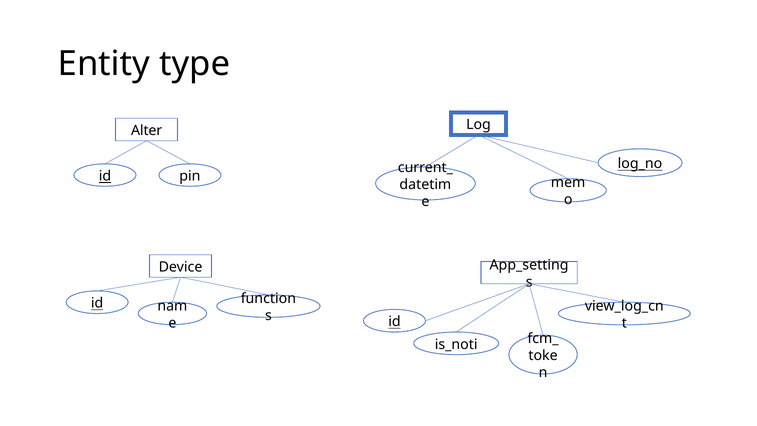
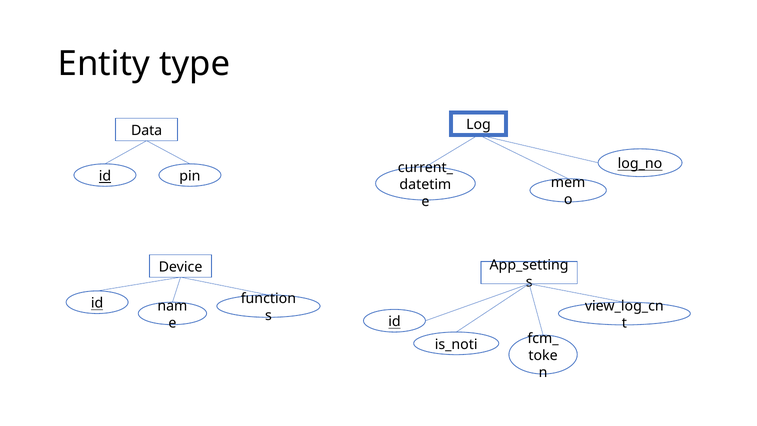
Alter: Alter -> Data
